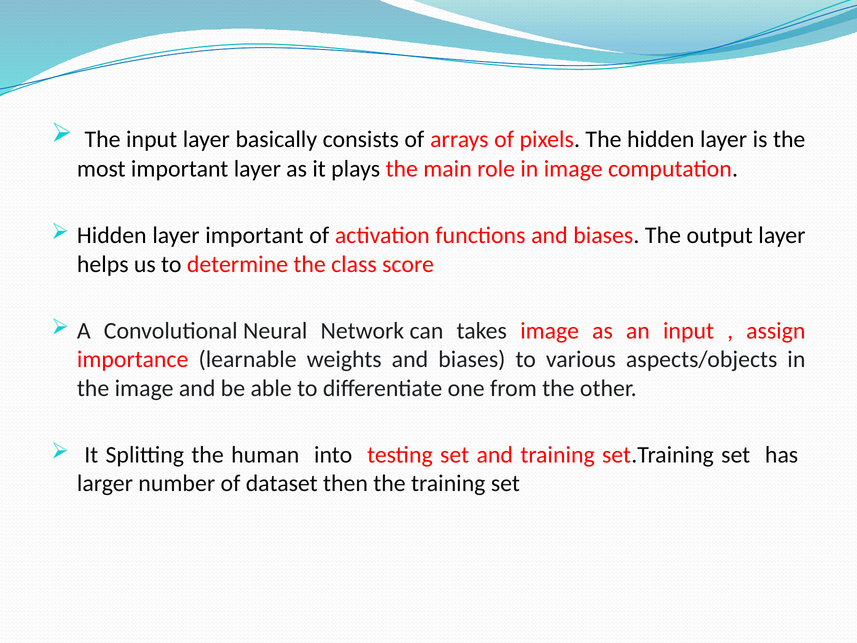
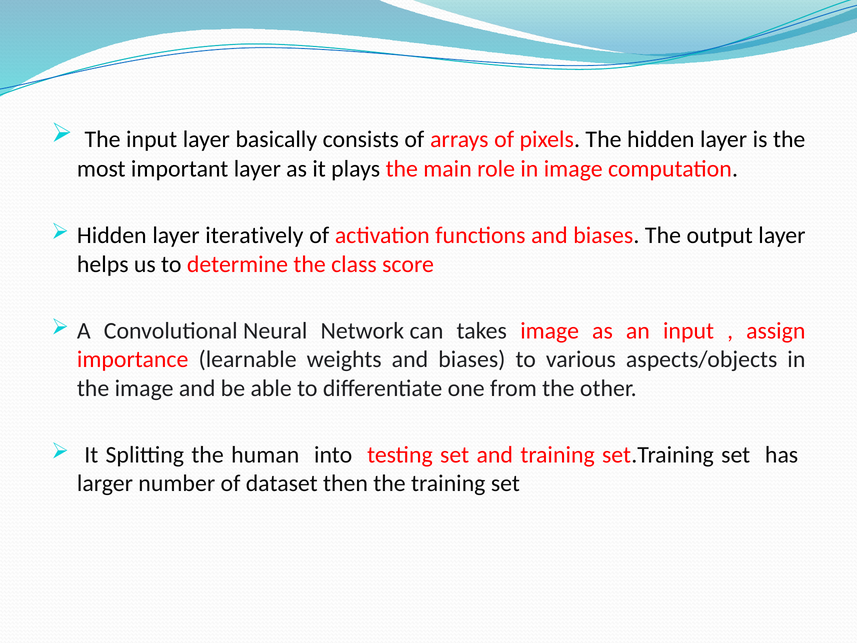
layer important: important -> iteratively
